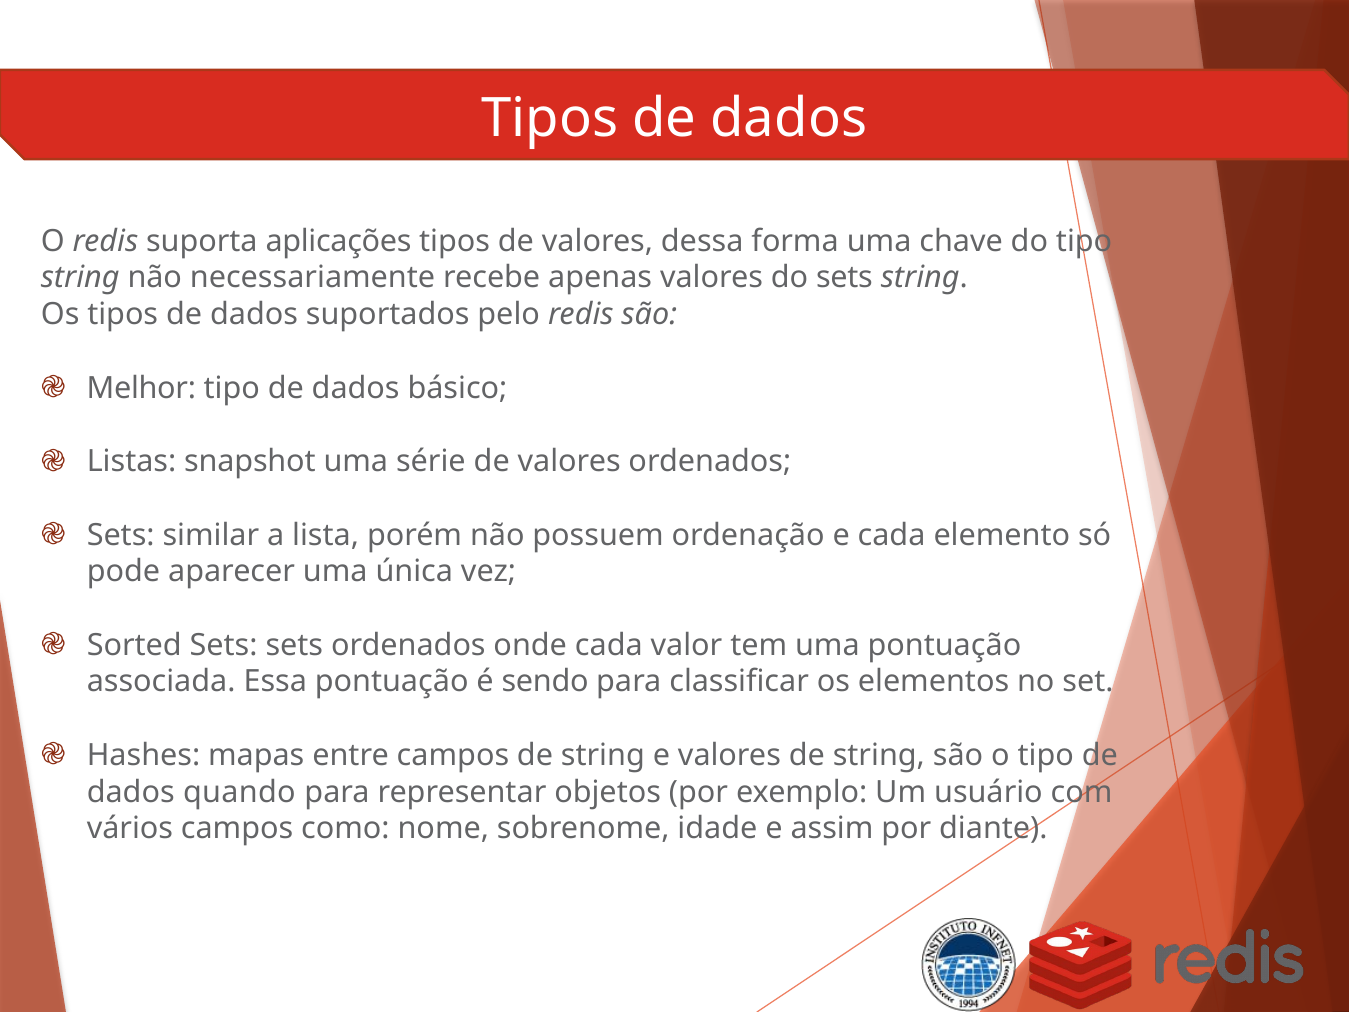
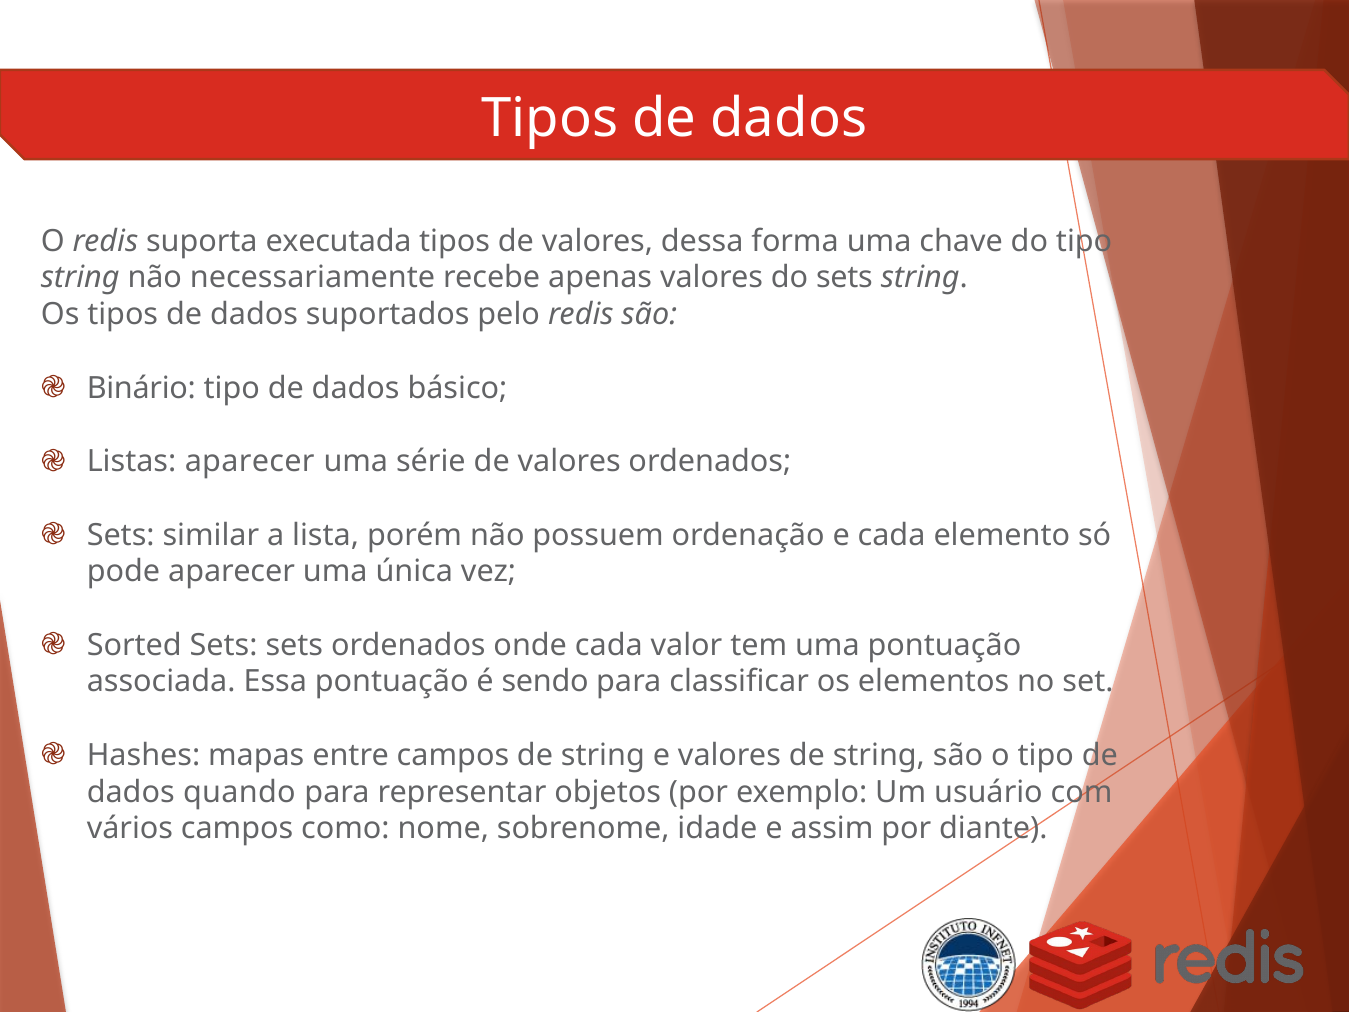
aplicações: aplicações -> executada
Melhor: Melhor -> Binário
Listas snapshot: snapshot -> aparecer
